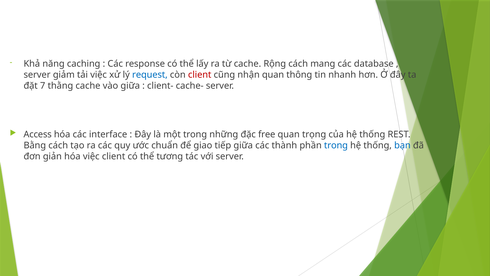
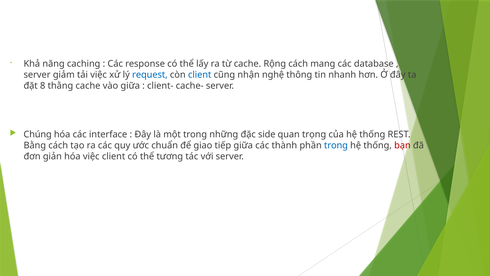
client at (200, 75) colour: red -> blue
nhận quan: quan -> nghệ
7: 7 -> 8
Access: Access -> Chúng
free: free -> side
bạn colour: blue -> red
